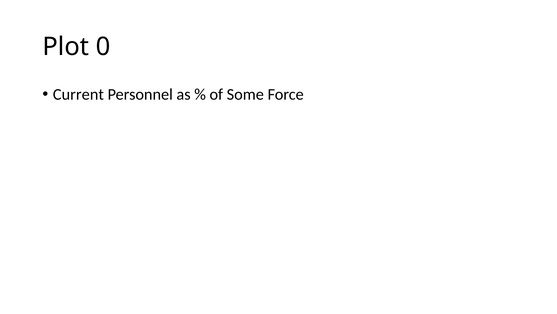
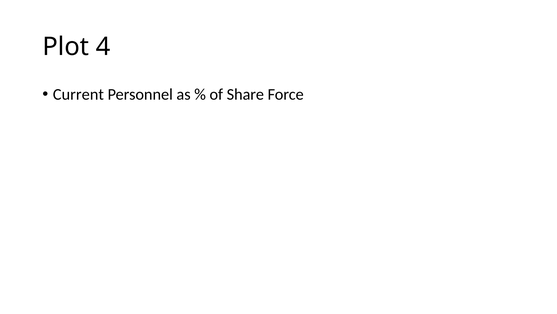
0: 0 -> 4
Some: Some -> Share
